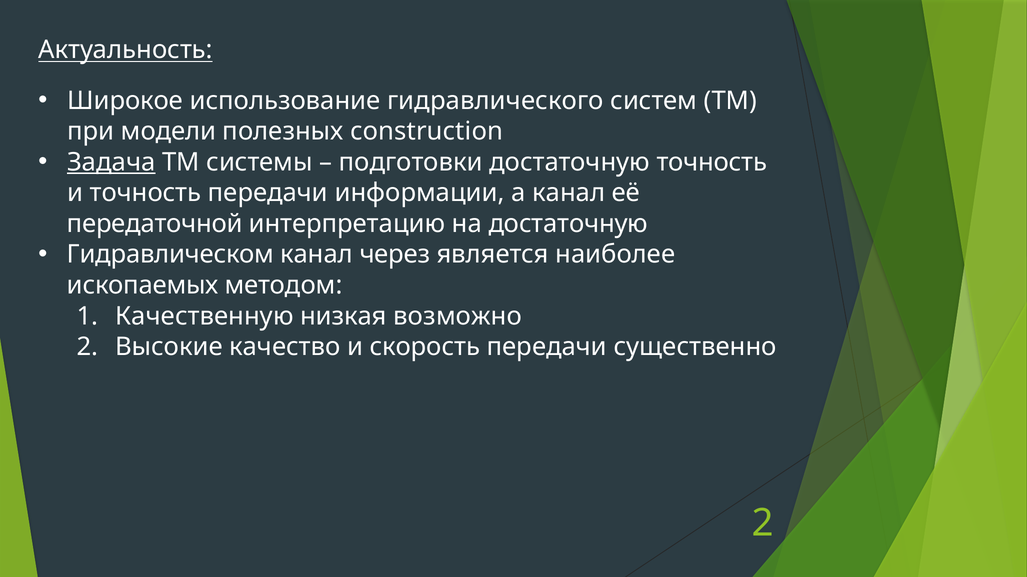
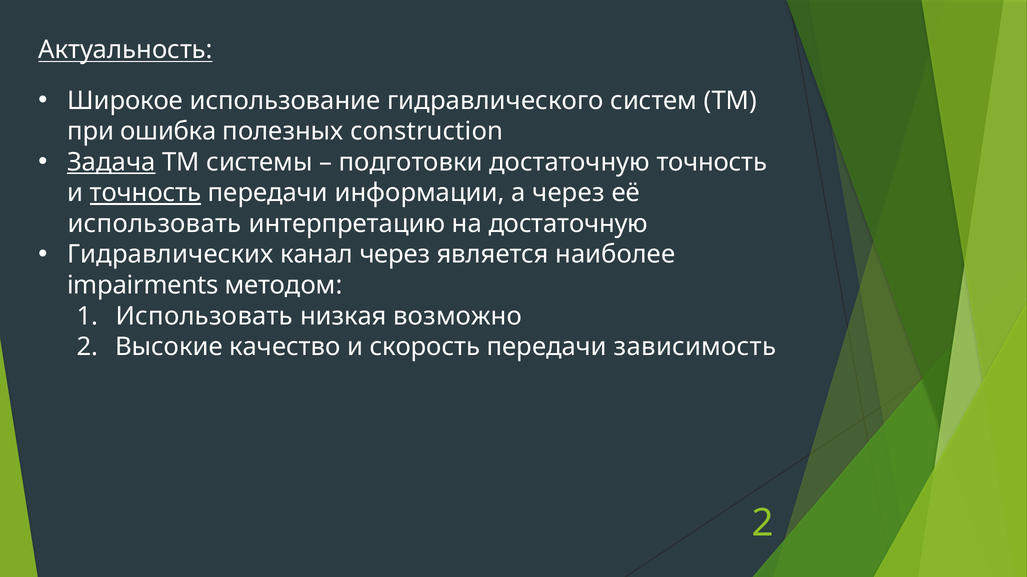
модели: модели -> ошибка
точность at (146, 193) underline: none -> present
а канал: канал -> через
передаточной at (155, 224): передаточной -> использовать
Гидравлическом: Гидравлическом -> Гидравлических
ископаемых: ископаемых -> impairments
Качественную at (204, 316): Качественную -> Использовать
существенно: существенно -> зависимость
